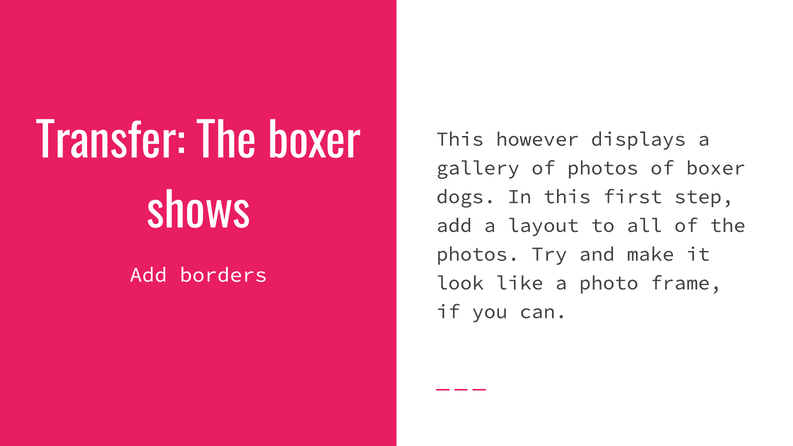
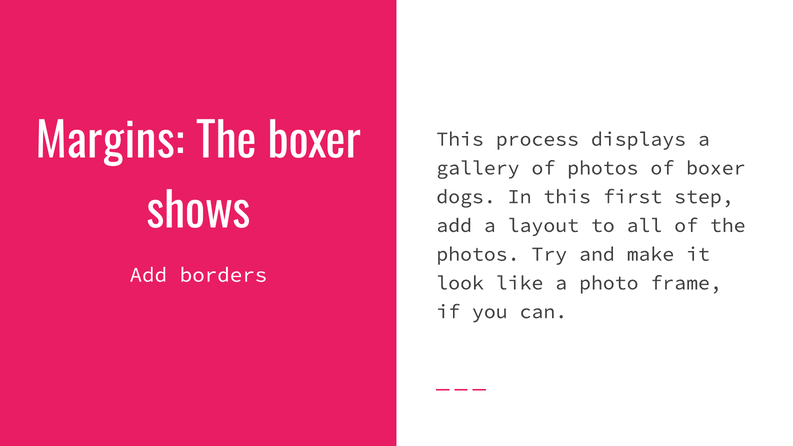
Transfer: Transfer -> Margins
however: however -> process
